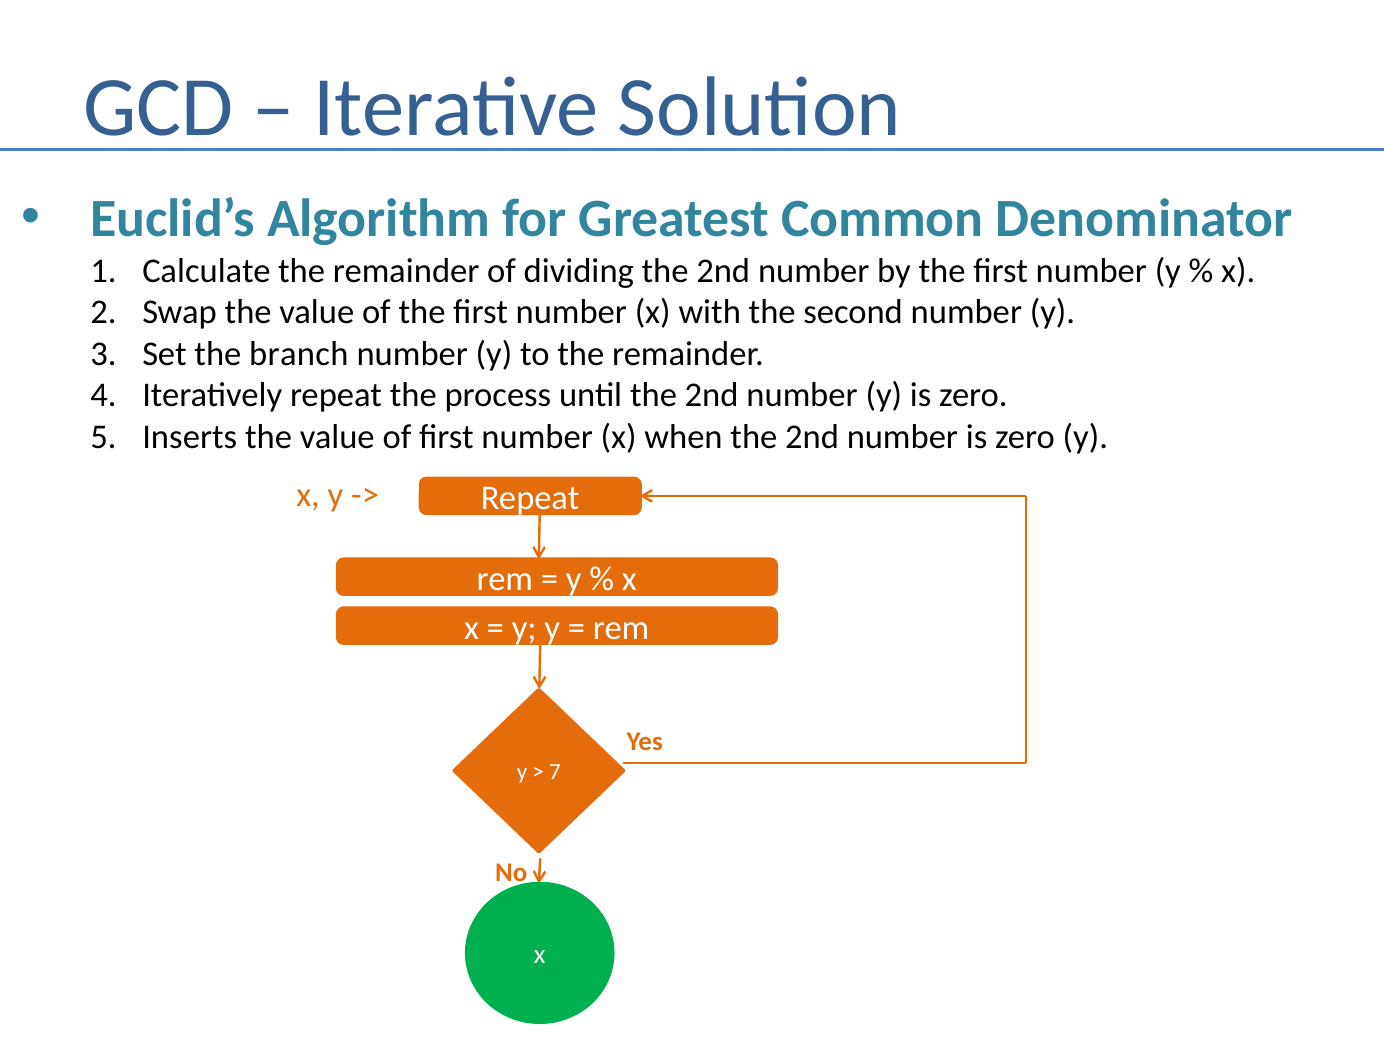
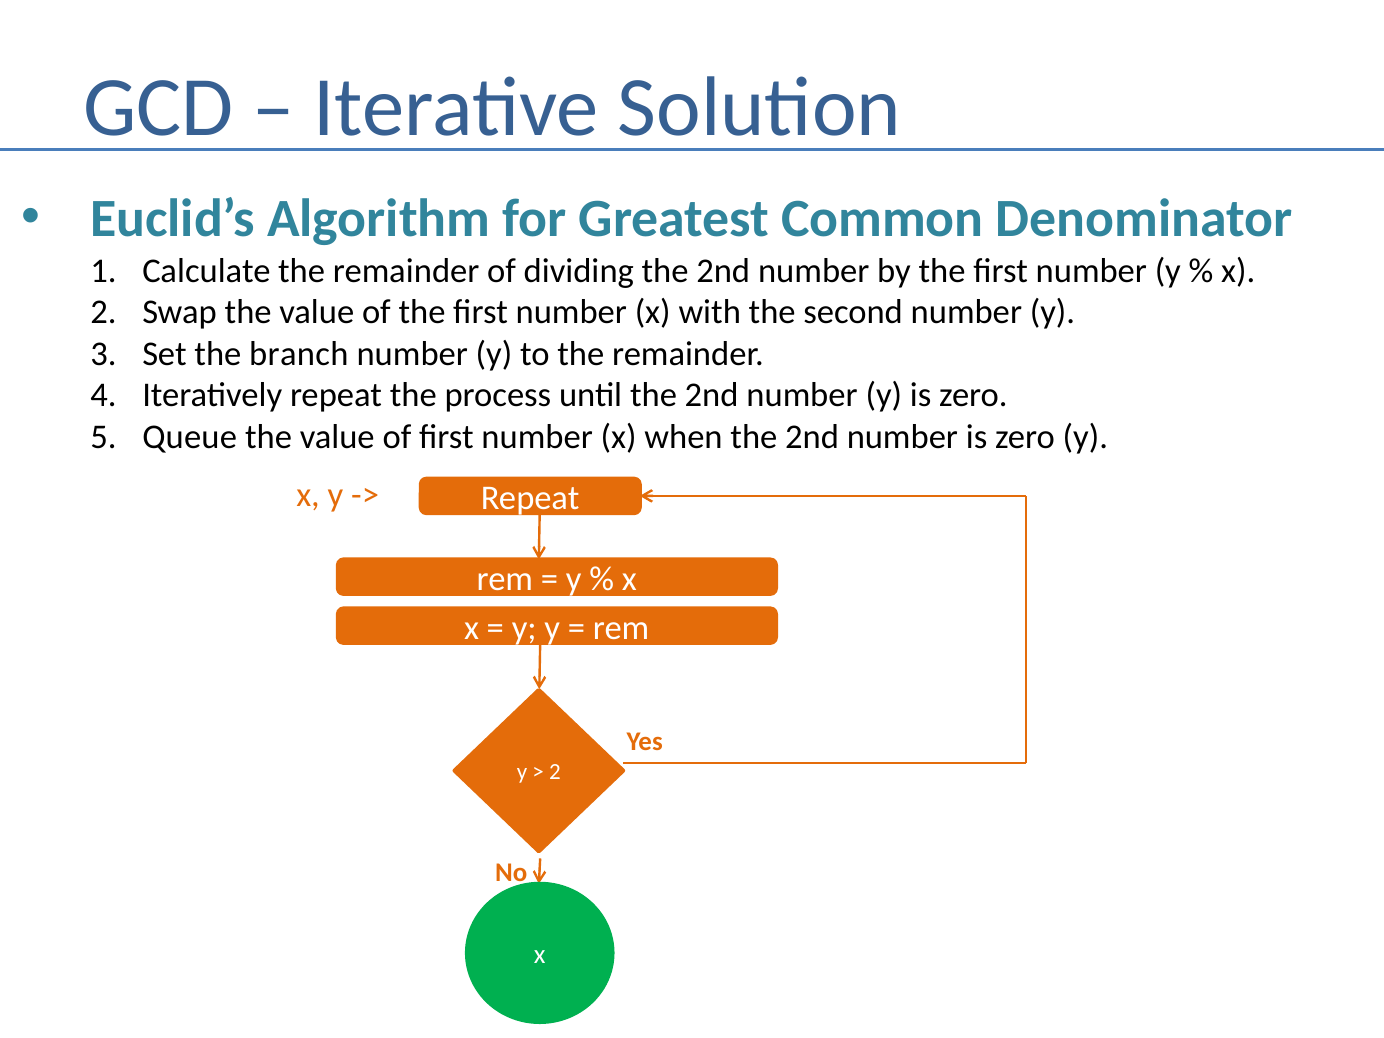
Inserts: Inserts -> Queue
7 at (555, 772): 7 -> 2
